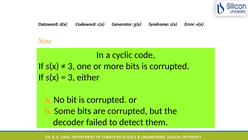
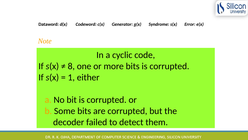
3 at (71, 66): 3 -> 8
3 at (71, 77): 3 -> 1
